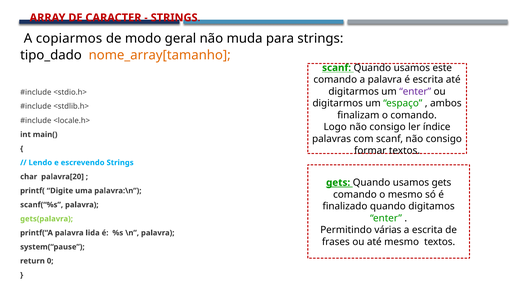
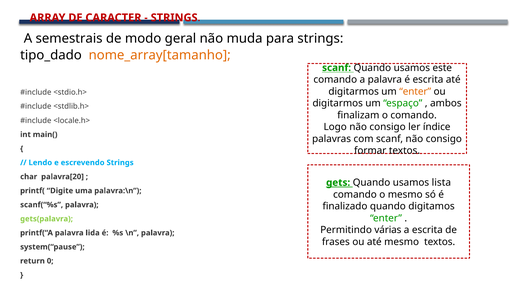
copiarmos: copiarmos -> semestrais
enter at (415, 92) colour: purple -> orange
usamos gets: gets -> lista
